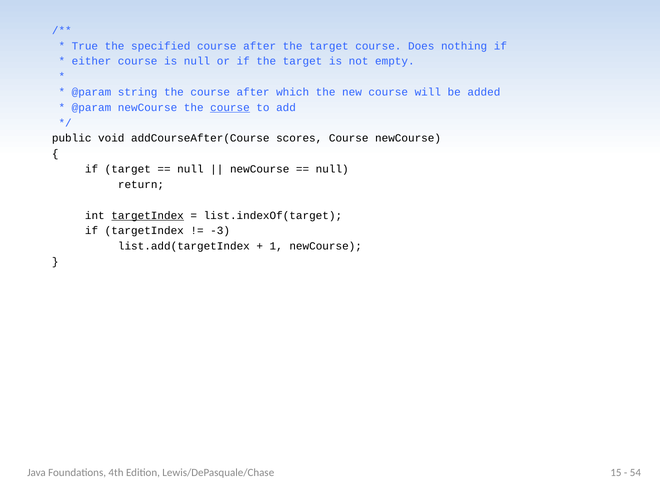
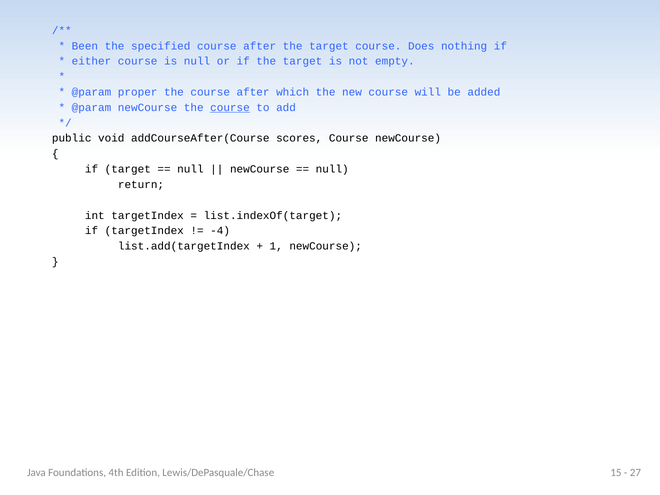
True: True -> Been
string: string -> proper
targetIndex at (148, 215) underline: present -> none
-3: -3 -> -4
54: 54 -> 27
